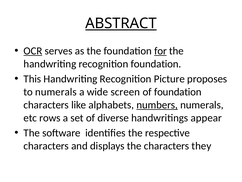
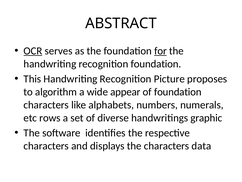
ABSTRACT underline: present -> none
to numerals: numerals -> algorithm
screen: screen -> appear
numbers underline: present -> none
appear: appear -> graphic
they: they -> data
